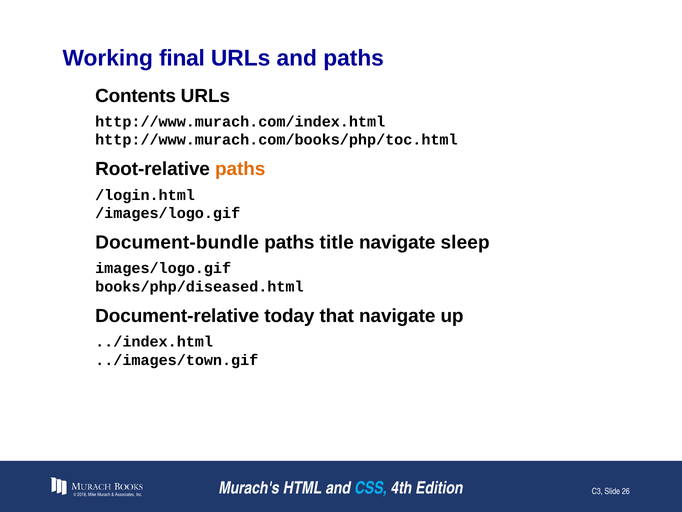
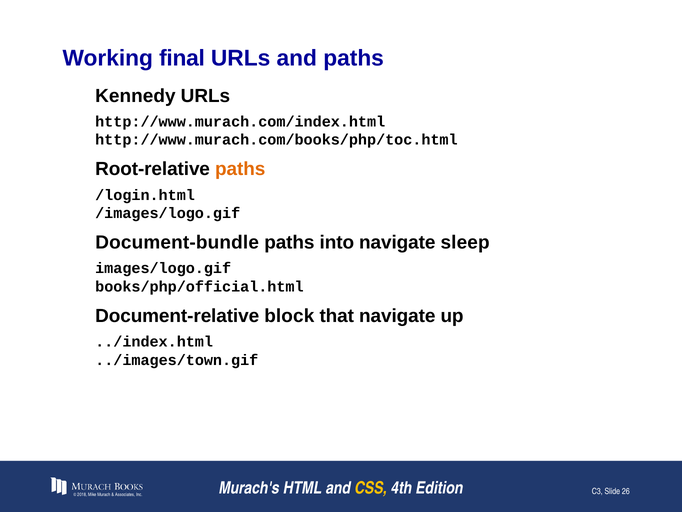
Contents: Contents -> Kennedy
title: title -> into
books/php/diseased.html: books/php/diseased.html -> books/php/official.html
today: today -> block
CSS colour: light blue -> yellow
